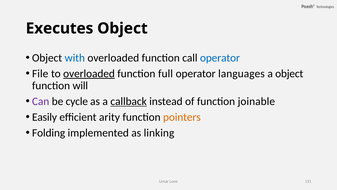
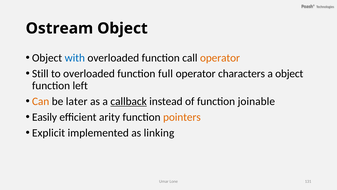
Executes: Executes -> Ostream
operator at (220, 58) colour: blue -> orange
File: File -> Still
overloaded at (89, 73) underline: present -> none
languages: languages -> characters
will: will -> left
Can colour: purple -> orange
cycle: cycle -> later
Folding: Folding -> Explicit
